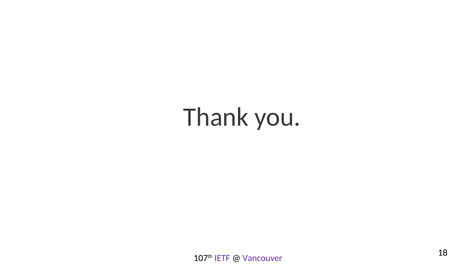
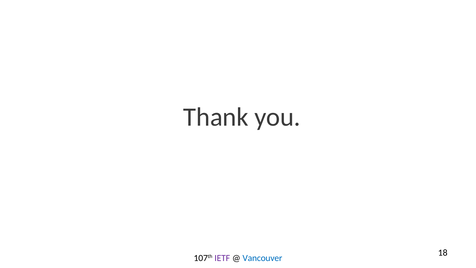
Vancouver colour: purple -> blue
